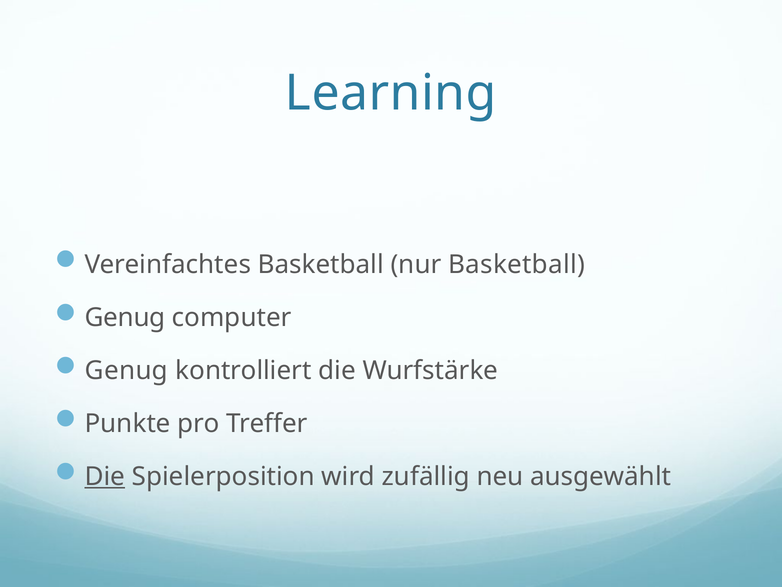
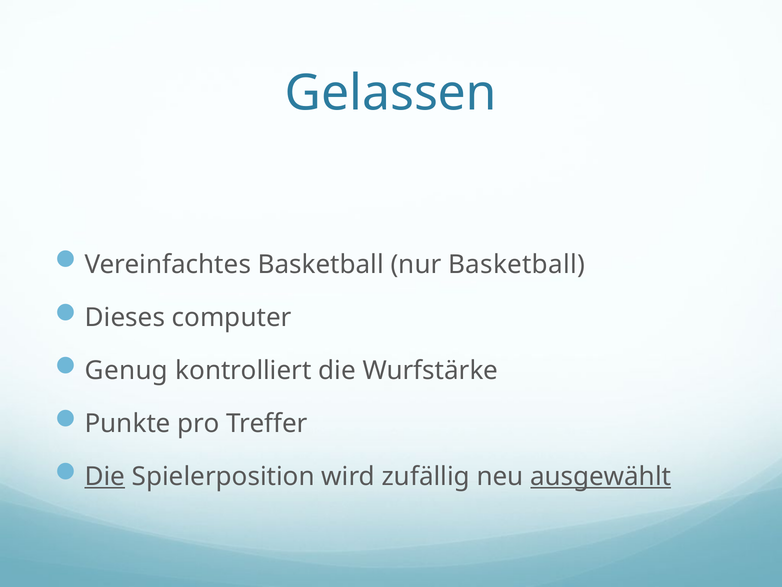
Learning: Learning -> Gelassen
Genug at (125, 317): Genug -> Dieses
ausgewählt underline: none -> present
